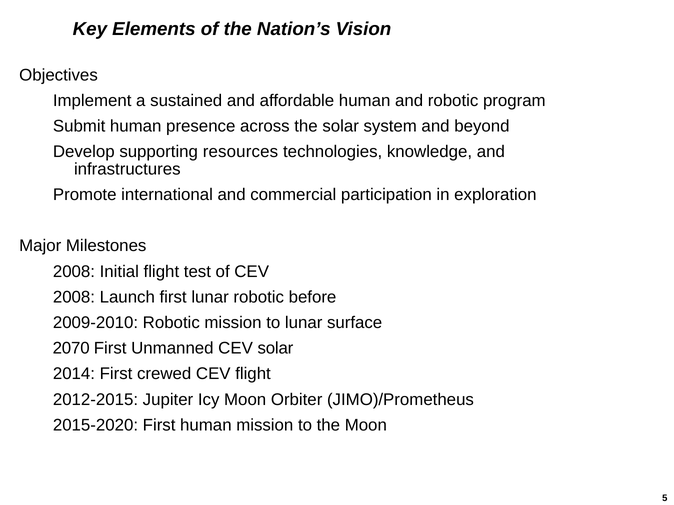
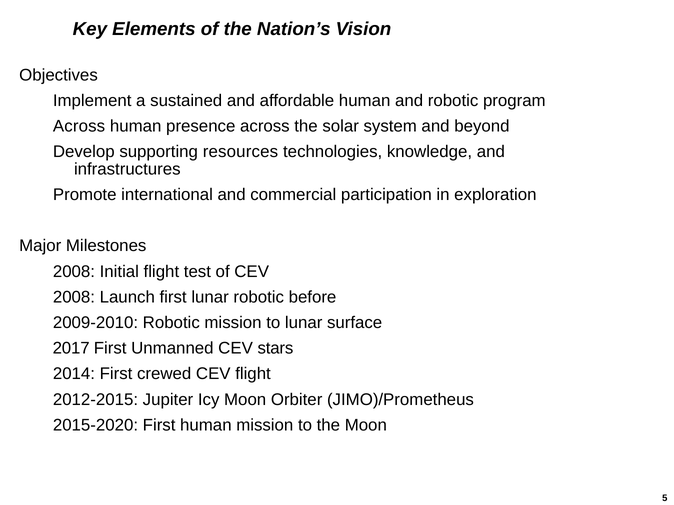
Submit at (79, 126): Submit -> Across
2070: 2070 -> 2017
CEV solar: solar -> stars
